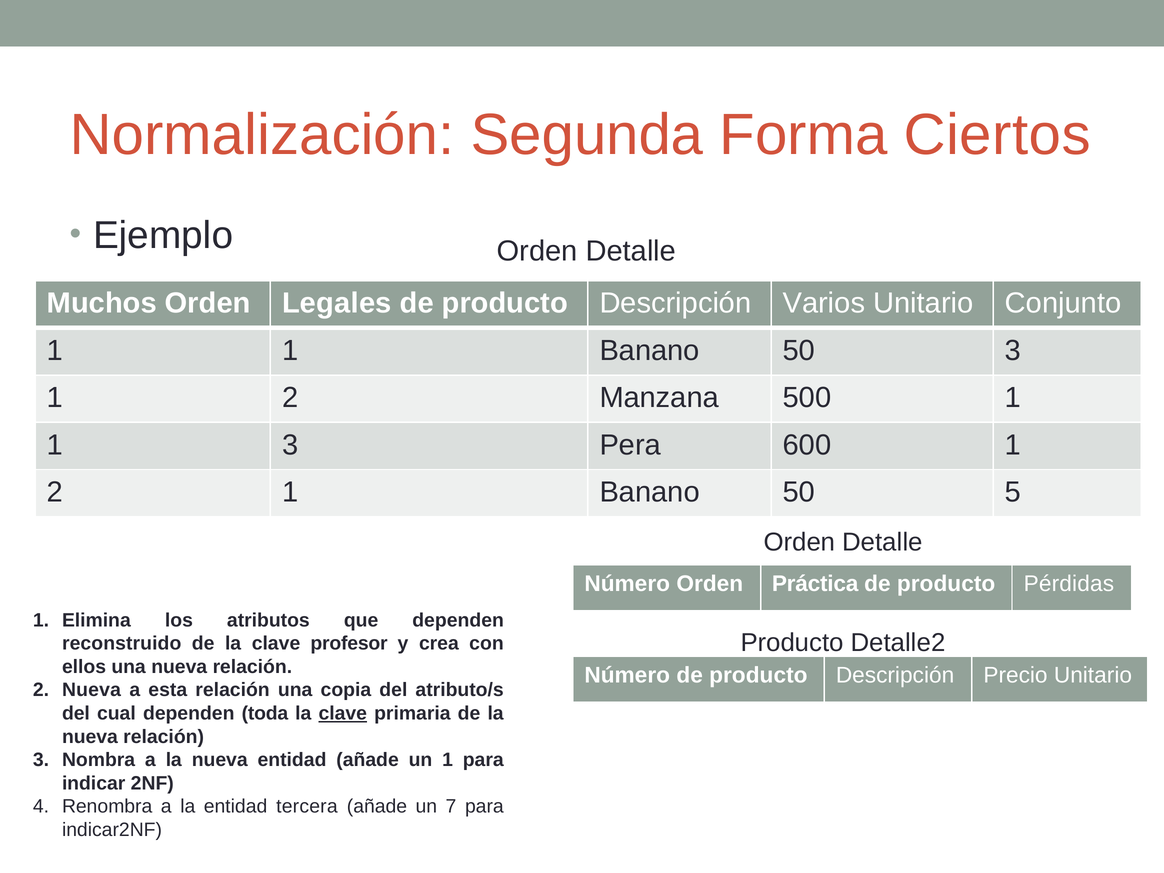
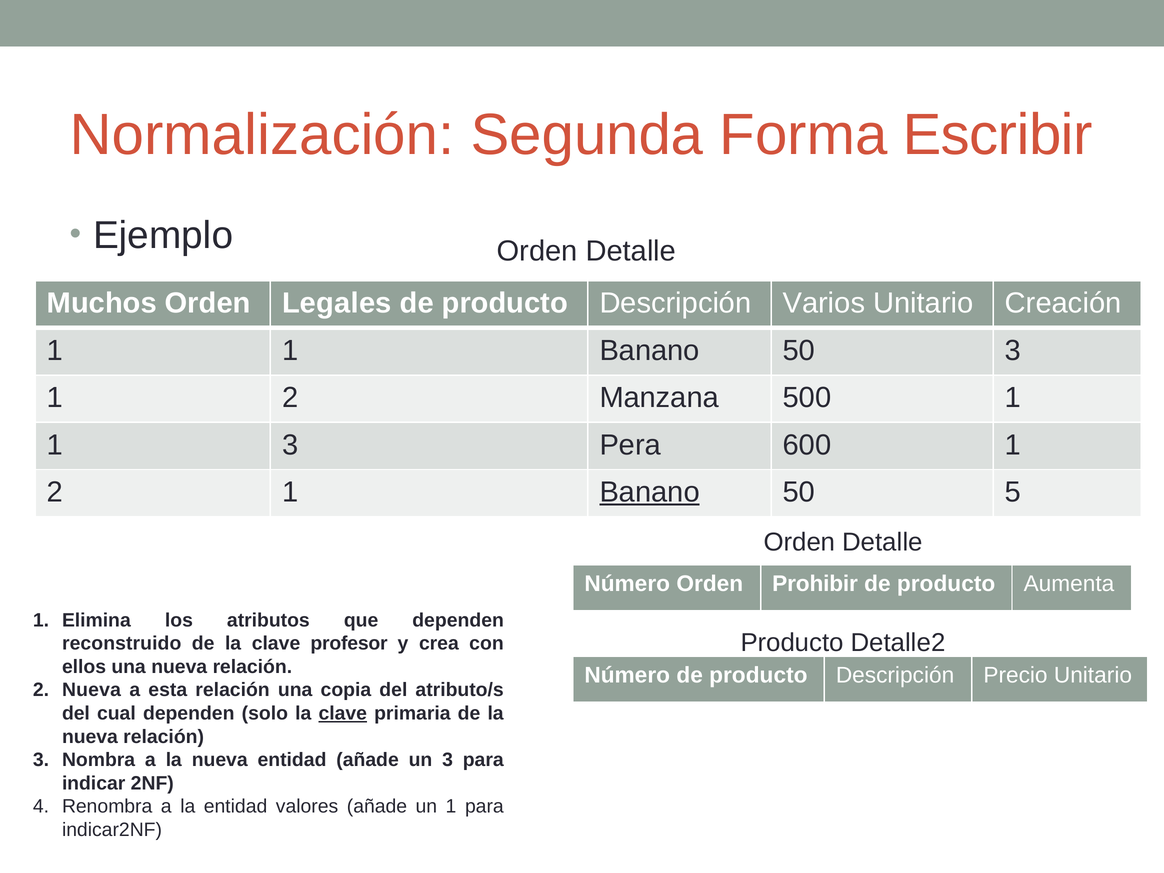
Ciertos: Ciertos -> Escribir
Conjunto: Conjunto -> Creación
Banano at (650, 492) underline: none -> present
Práctica: Práctica -> Prohibir
Pérdidas: Pérdidas -> Aumenta
toda: toda -> solo
un 1: 1 -> 3
tercera: tercera -> valores
un 7: 7 -> 1
